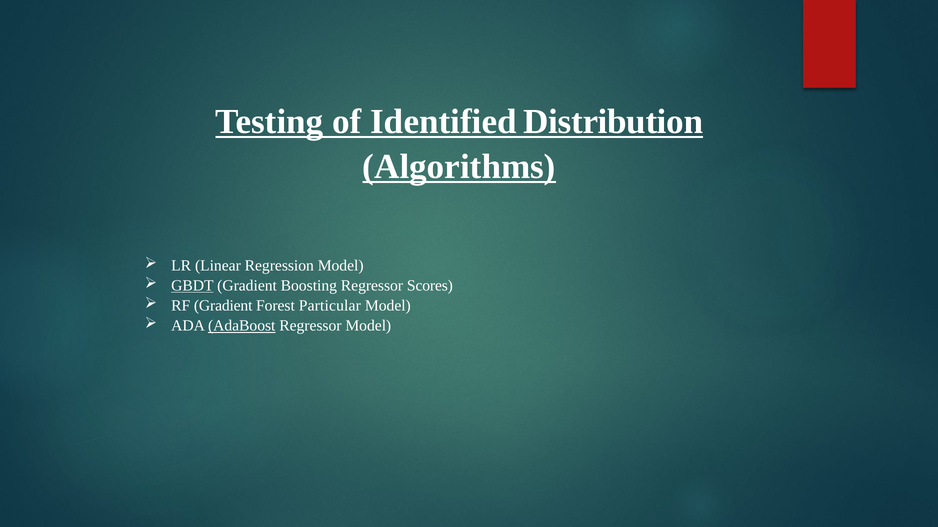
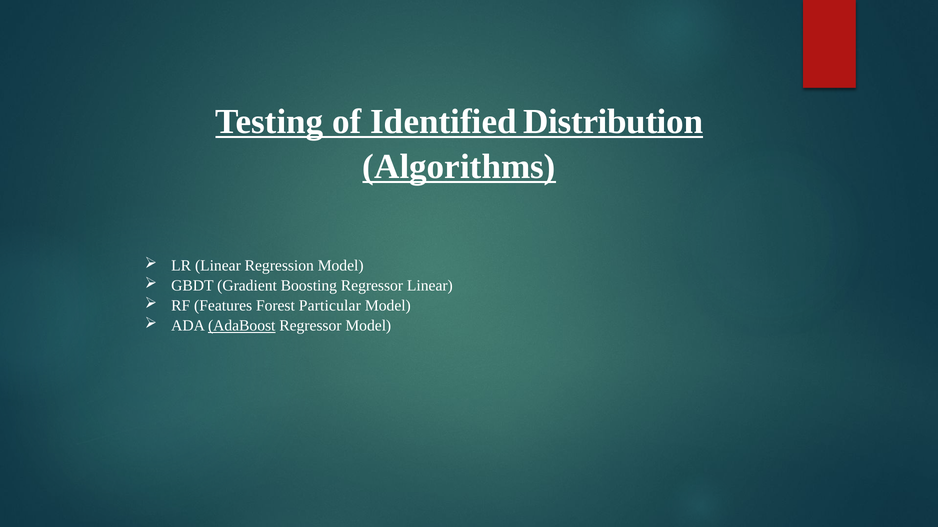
GBDT underline: present -> none
Regressor Scores: Scores -> Linear
RF Gradient: Gradient -> Features
